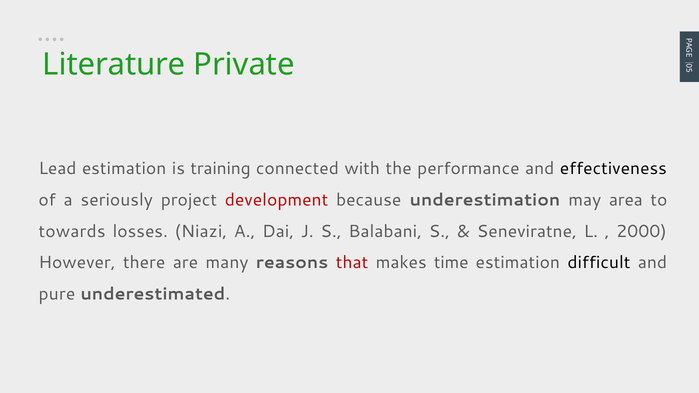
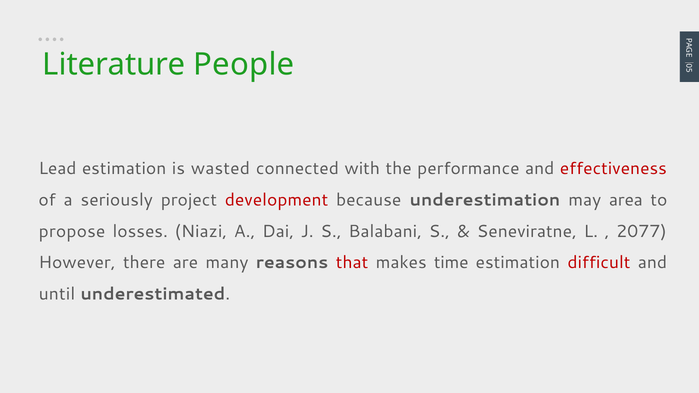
Private: Private -> People
training: training -> wasted
effectiveness colour: black -> red
towards: towards -> propose
2000: 2000 -> 2077
difficult colour: black -> red
pure: pure -> until
